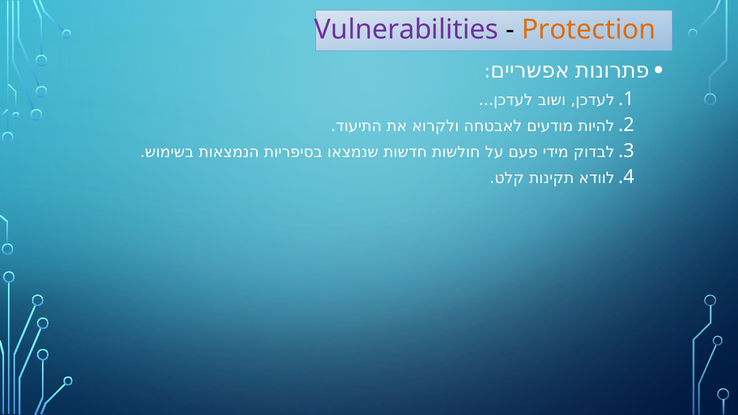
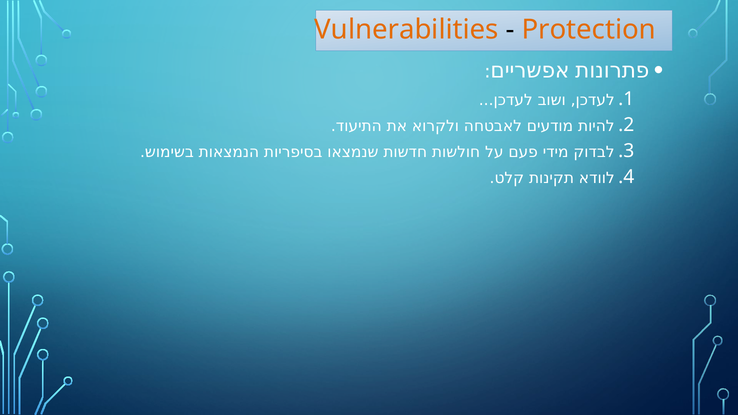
Vulnerabilities colour: purple -> orange
